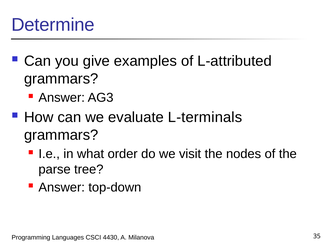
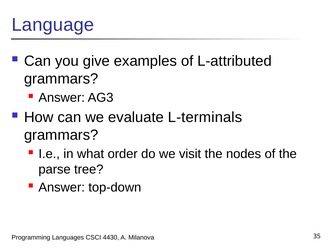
Determine: Determine -> Language
